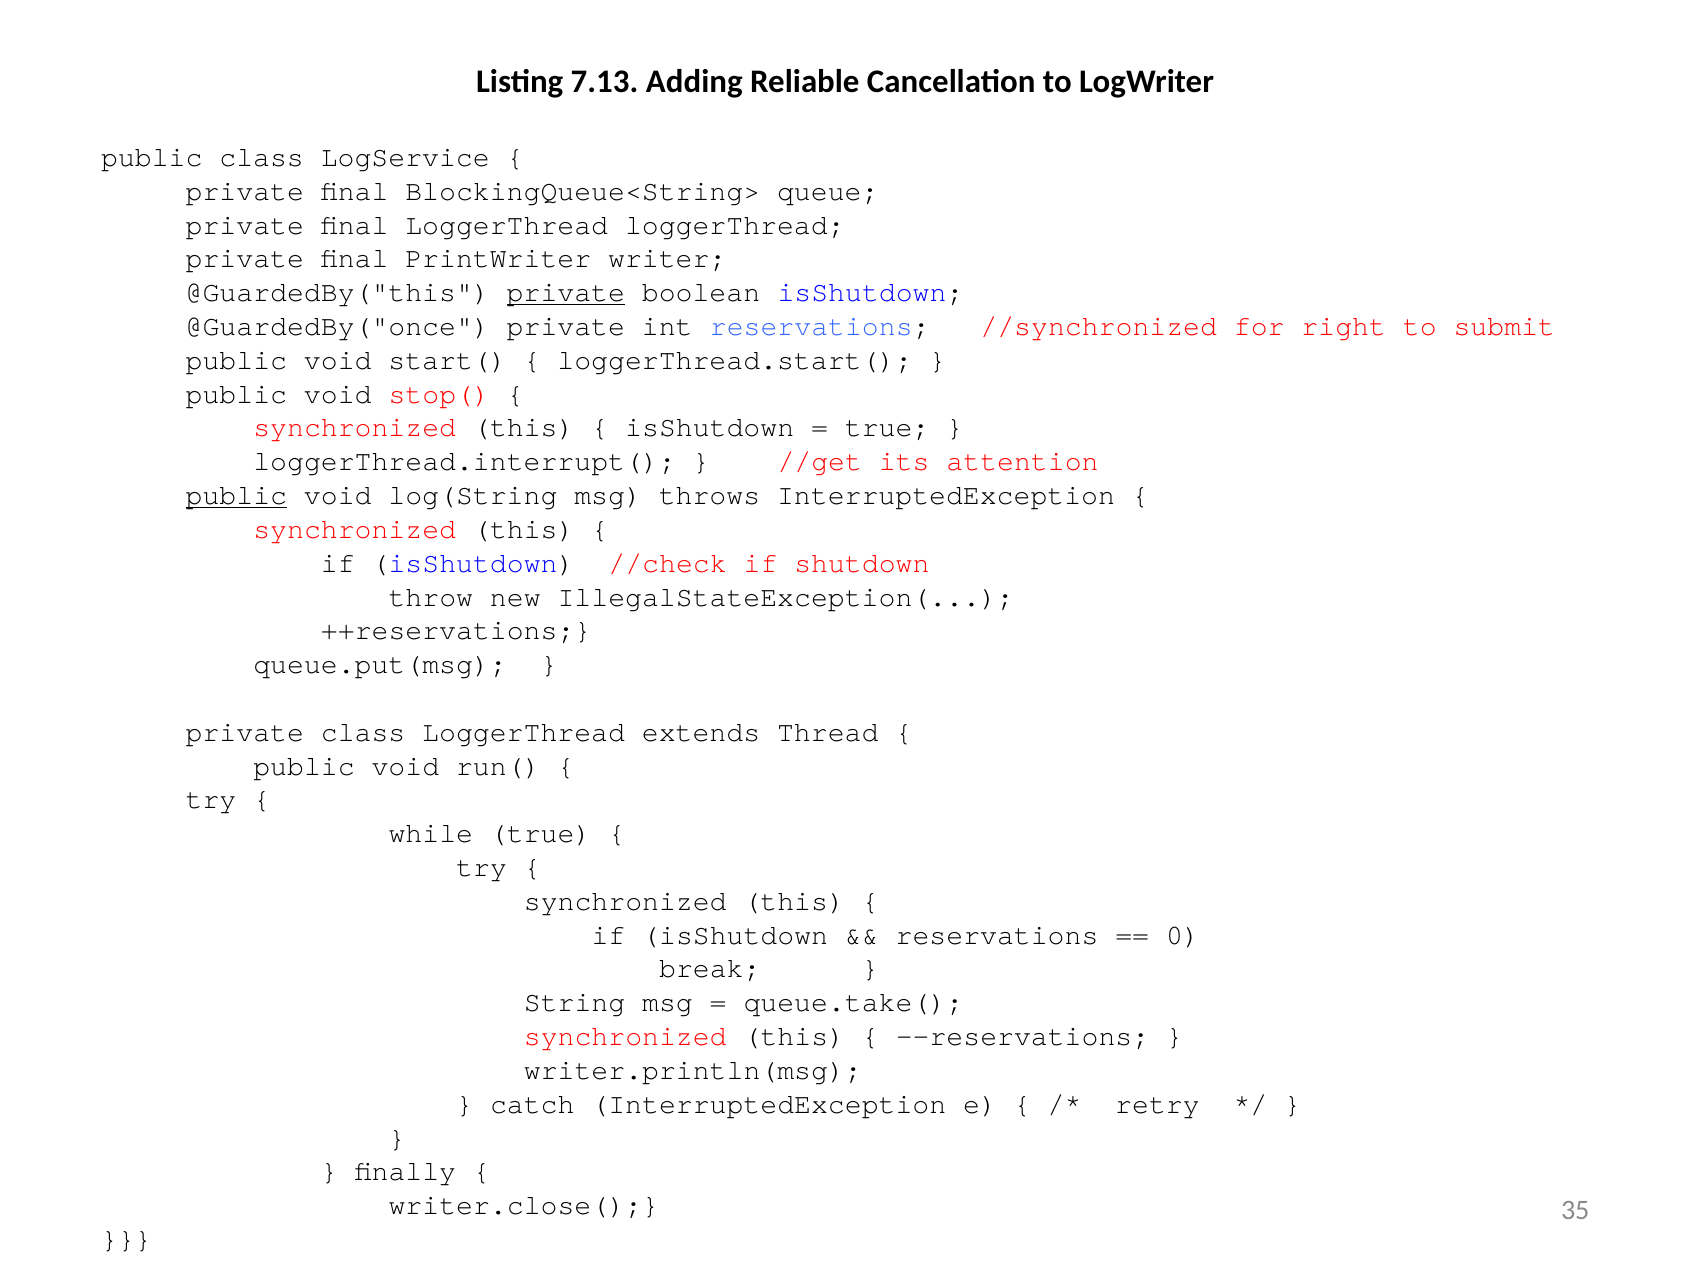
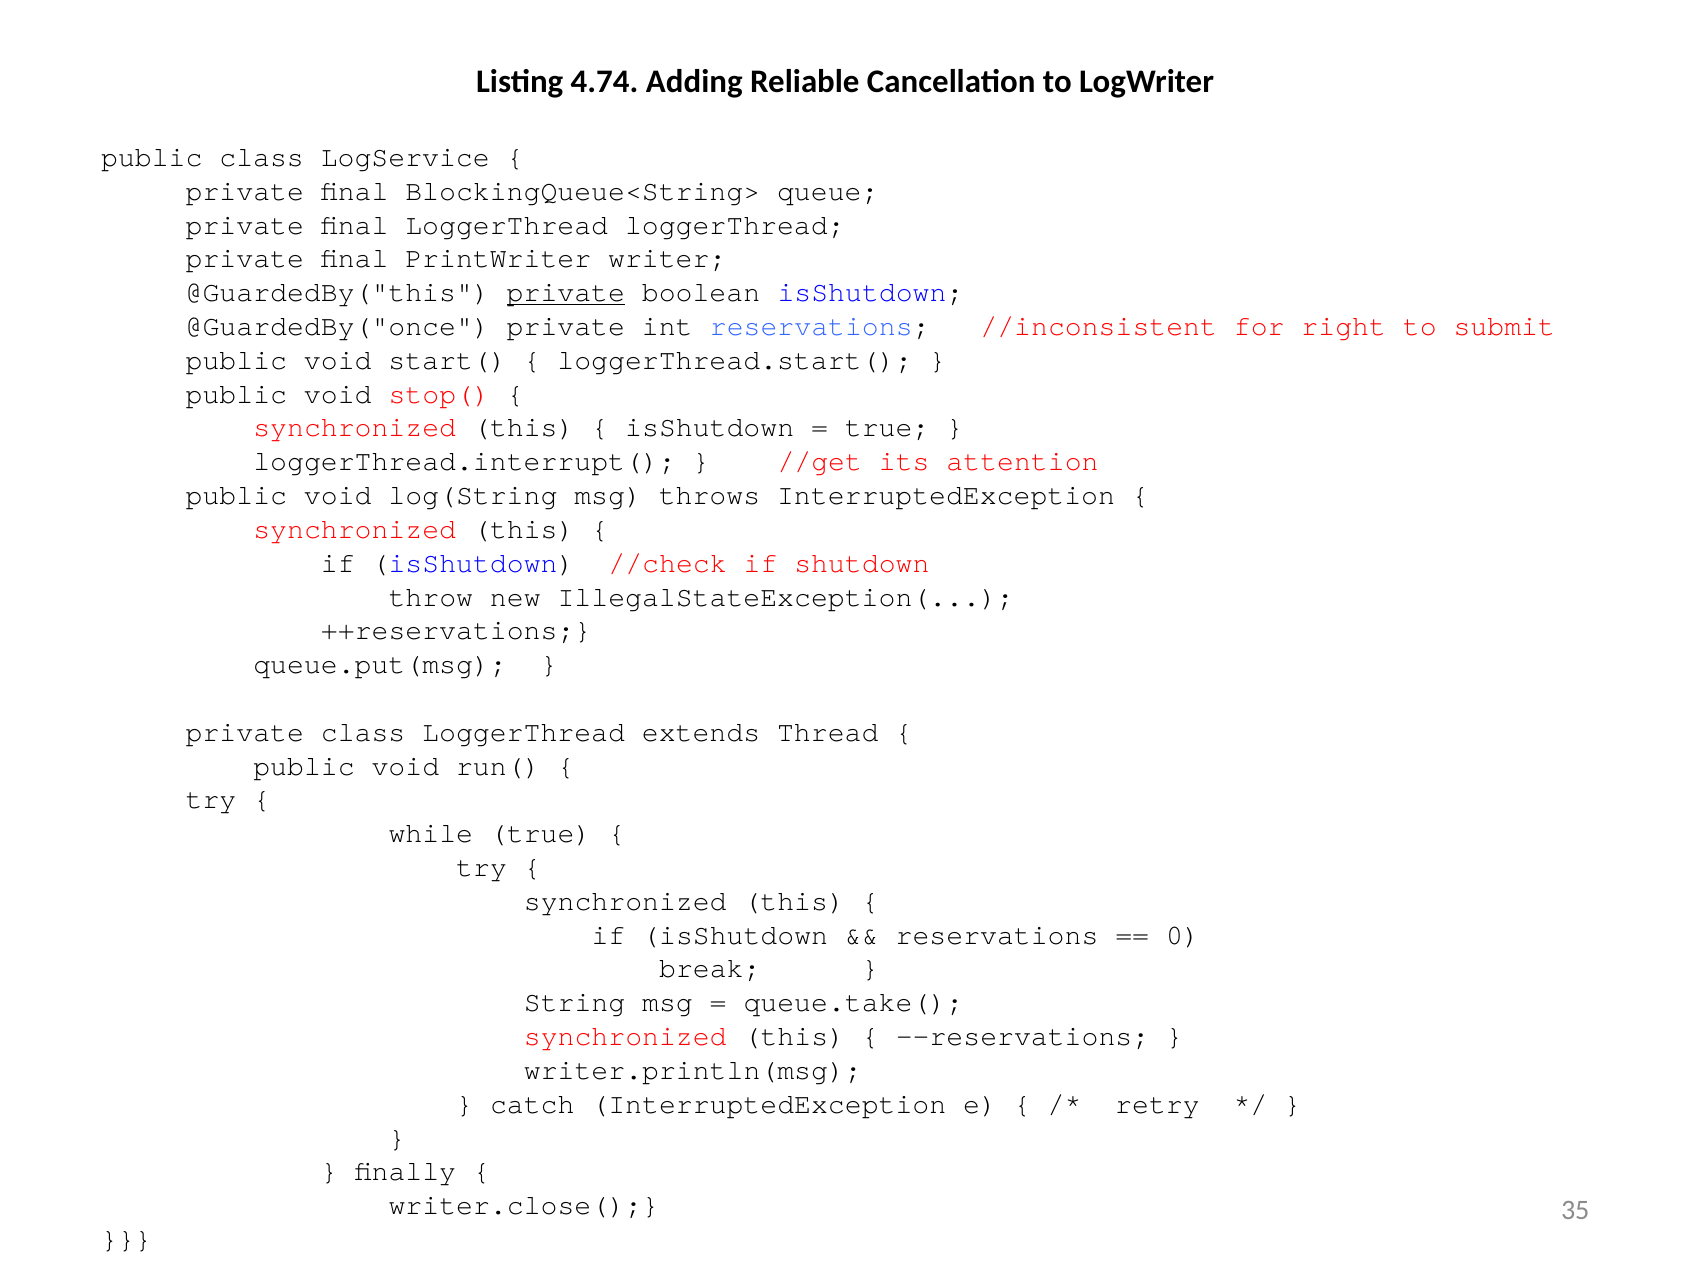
7.13: 7.13 -> 4.74
//synchronized: //synchronized -> //inconsistent
public at (236, 495) underline: present -> none
